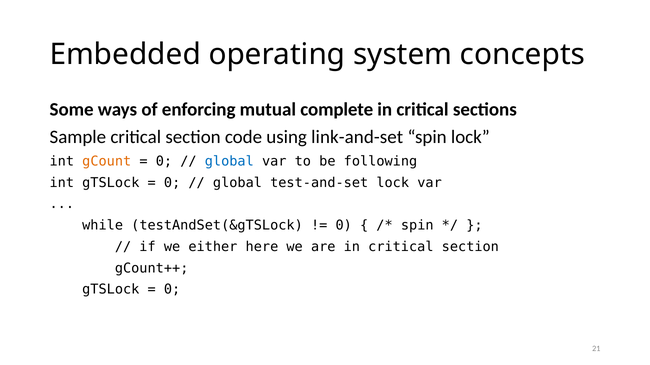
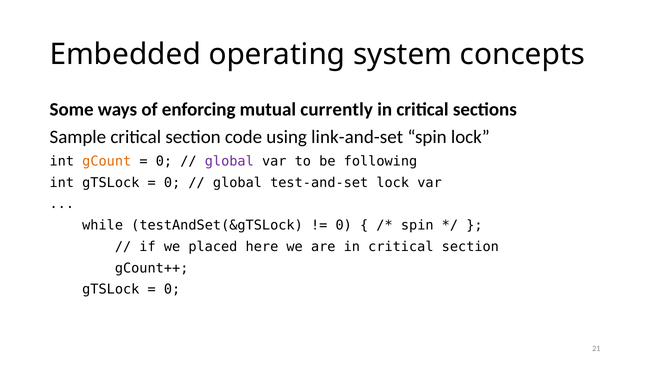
complete: complete -> currently
global at (229, 162) colour: blue -> purple
either: either -> placed
